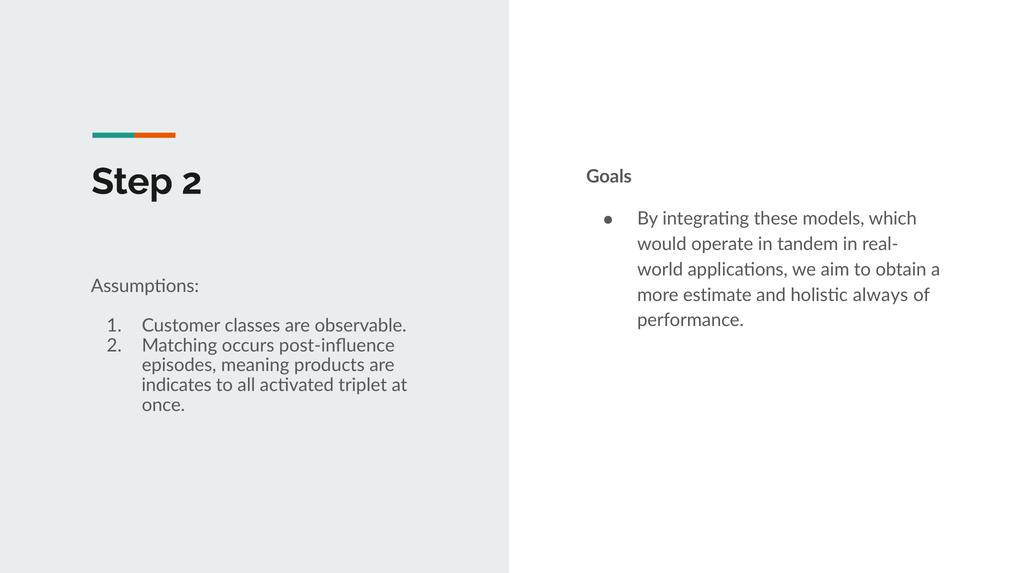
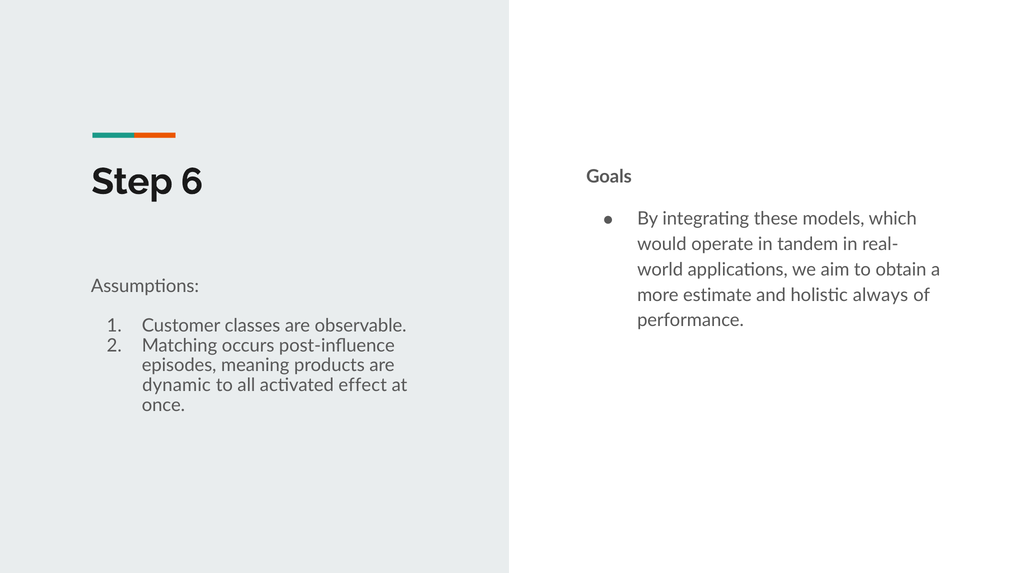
Step 2: 2 -> 6
indicates: indicates -> dynamic
triplet: triplet -> effect
